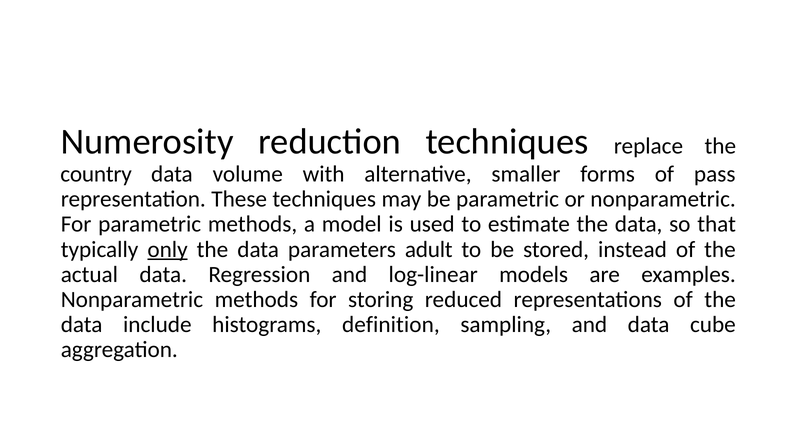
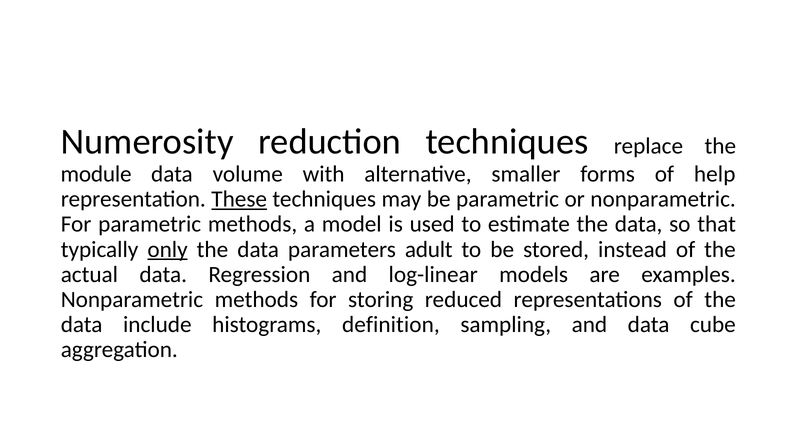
country: country -> module
pass: pass -> help
These underline: none -> present
